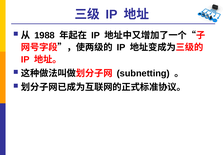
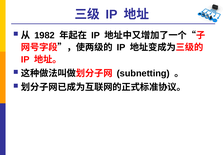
1988: 1988 -> 1982
